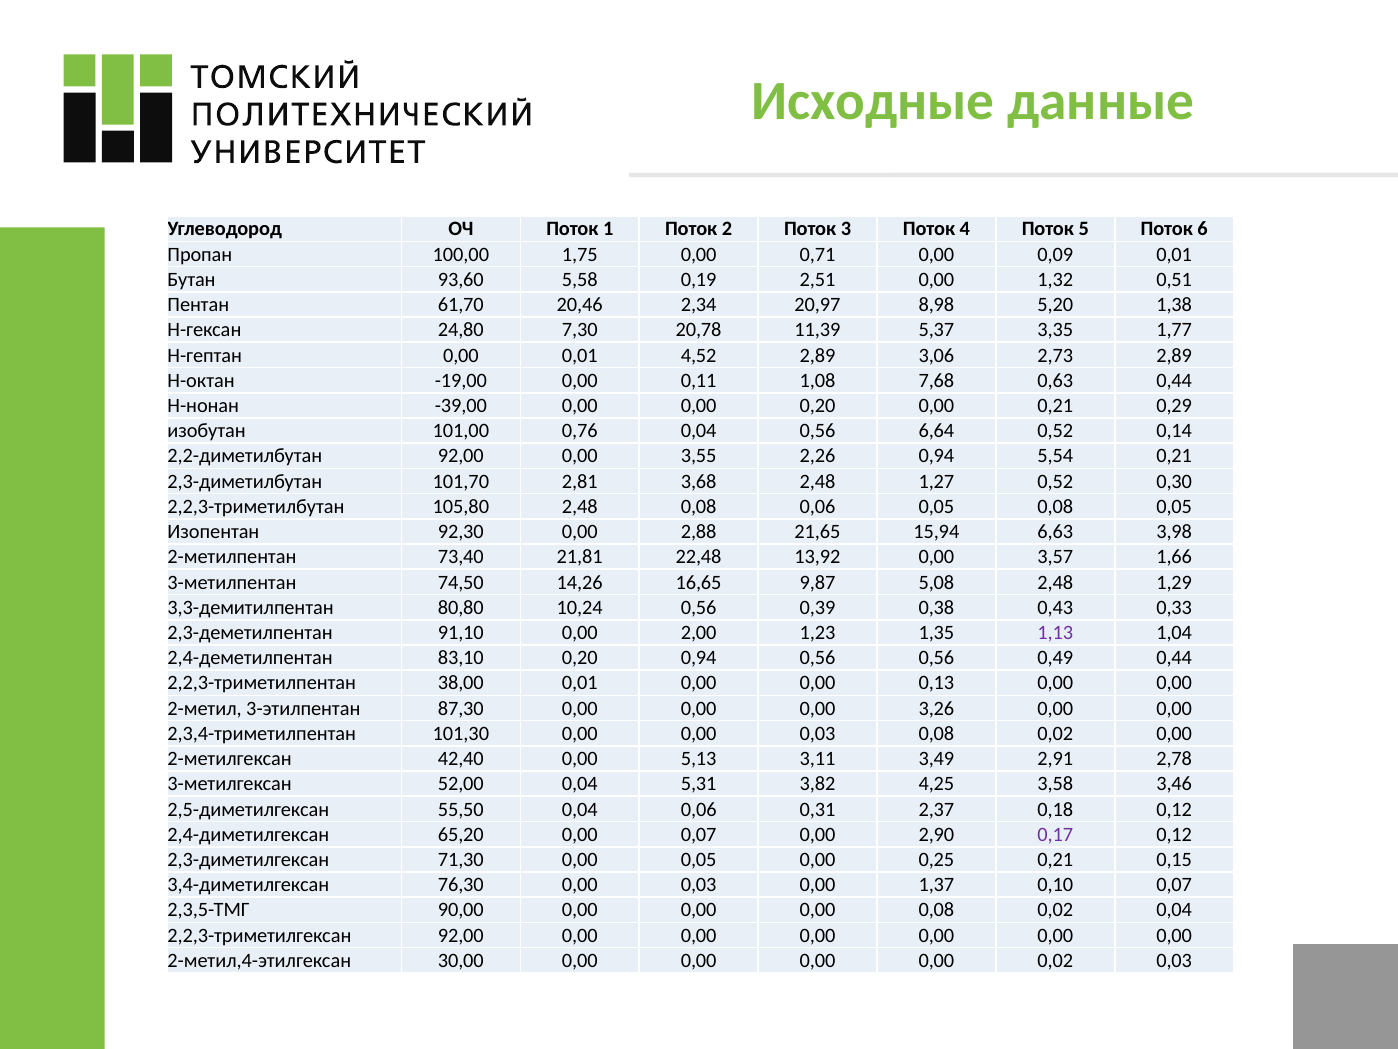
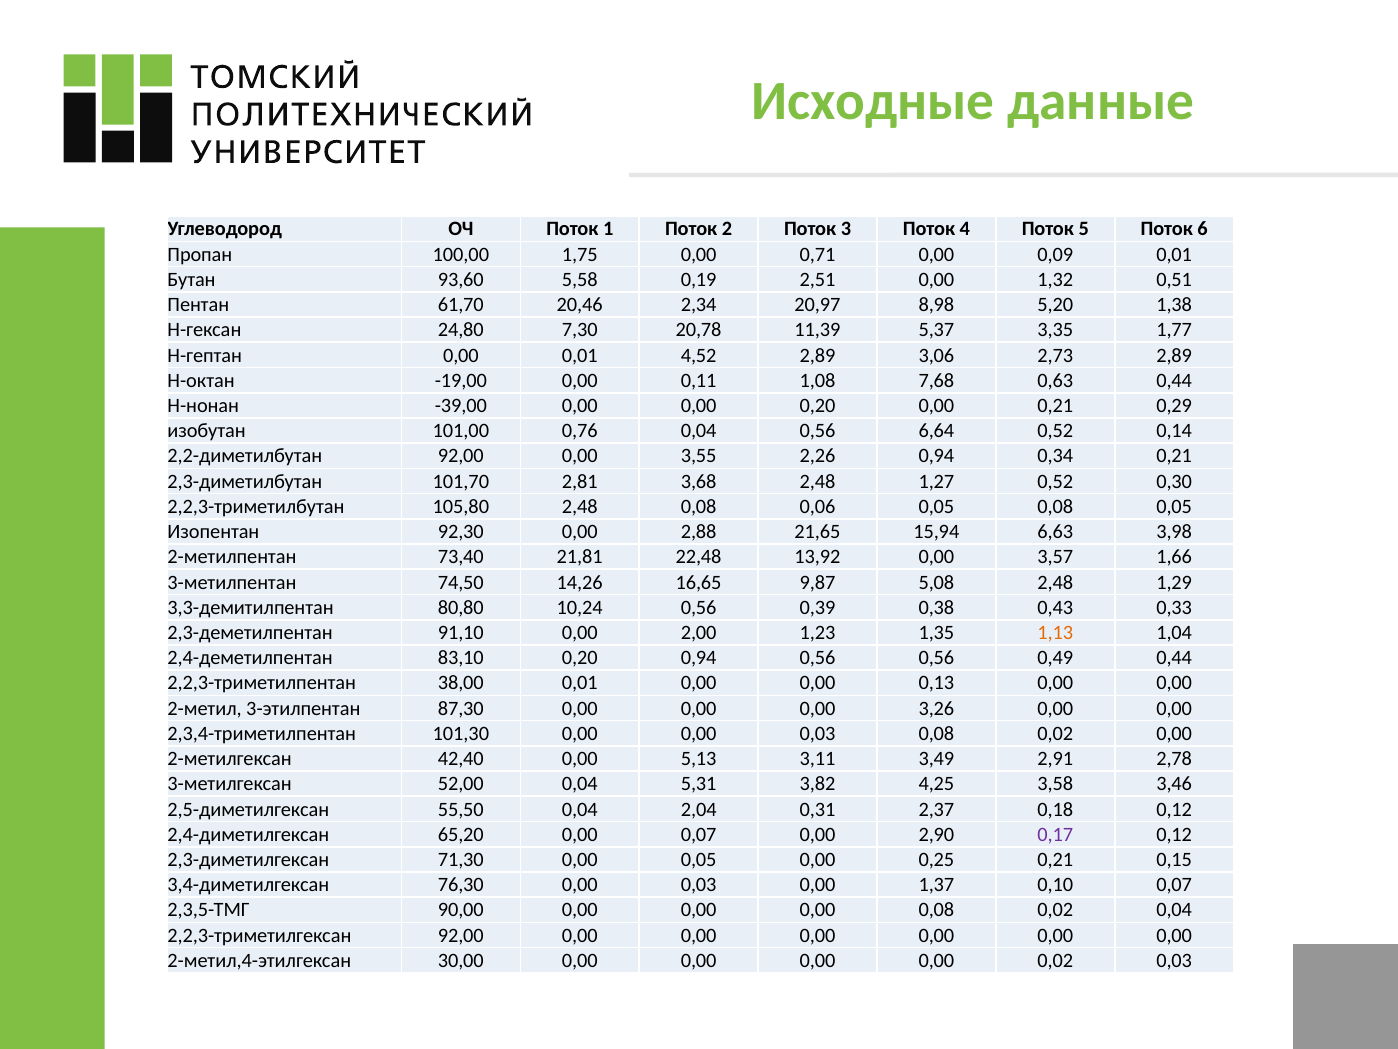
5,54: 5,54 -> 0,34
1,13 colour: purple -> orange
0,04 0,06: 0,06 -> 2,04
